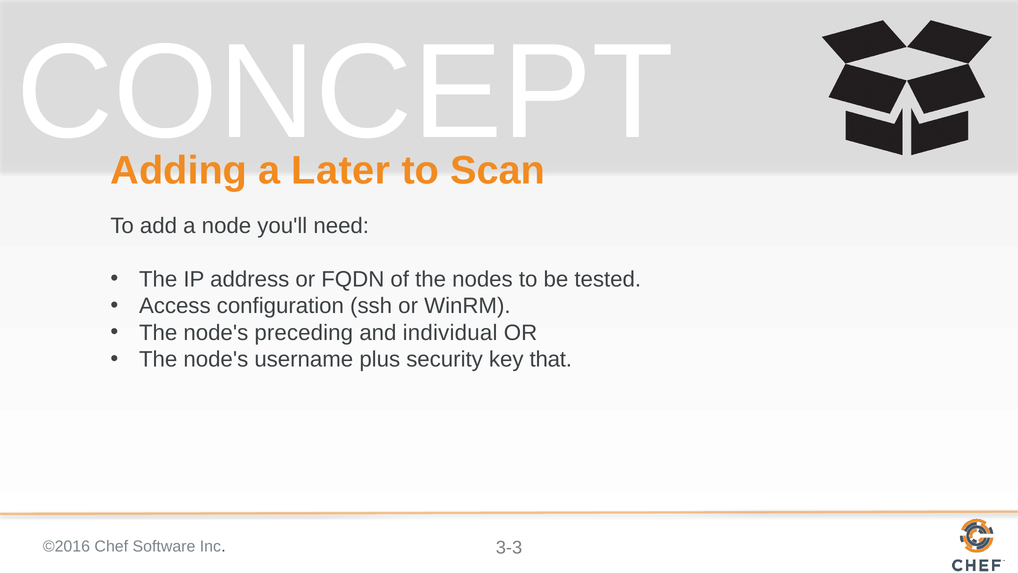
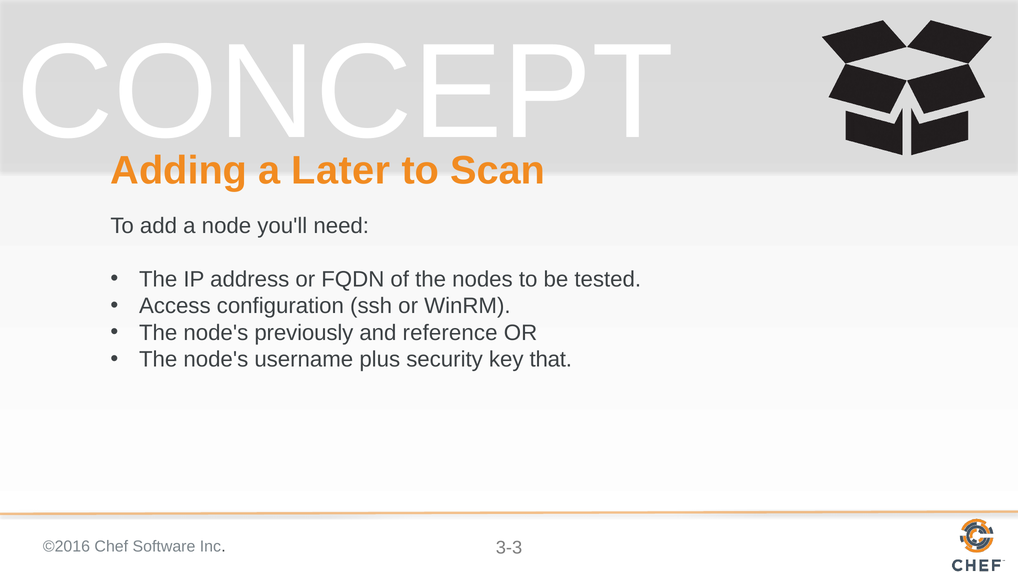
preceding: preceding -> previously
individual: individual -> reference
